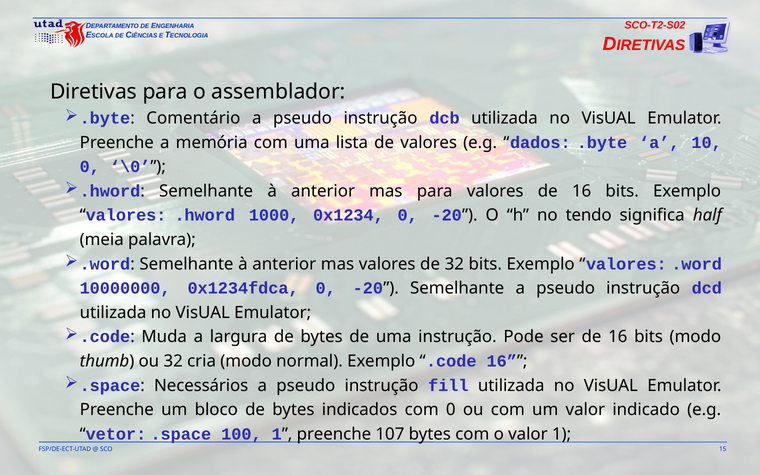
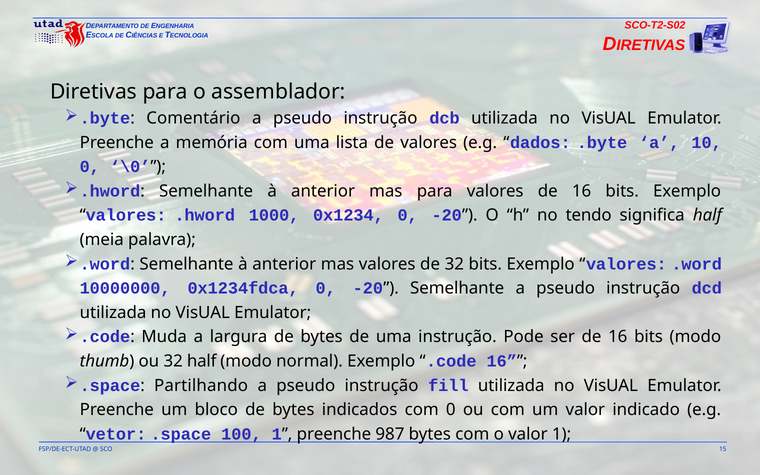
32 cria: cria -> half
Necessários: Necessários -> Partilhando
107: 107 -> 987
